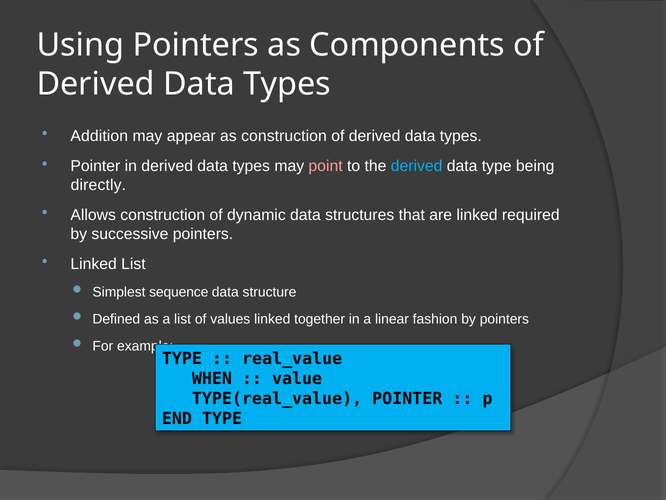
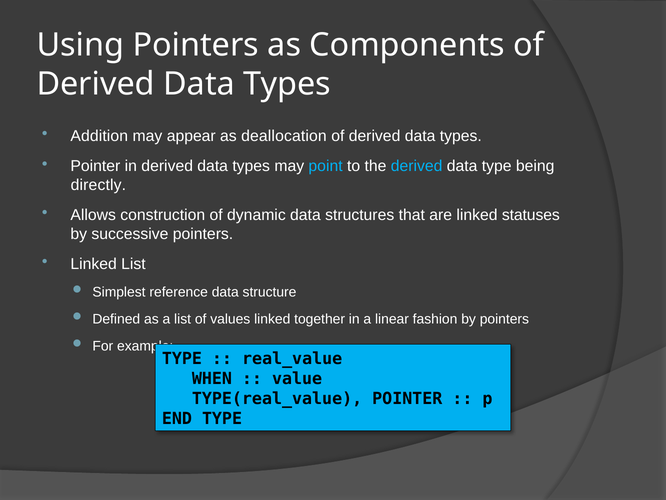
as construction: construction -> deallocation
point colour: pink -> light blue
required: required -> statuses
sequence: sequence -> reference
